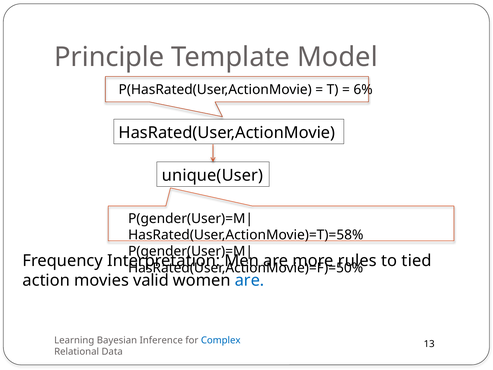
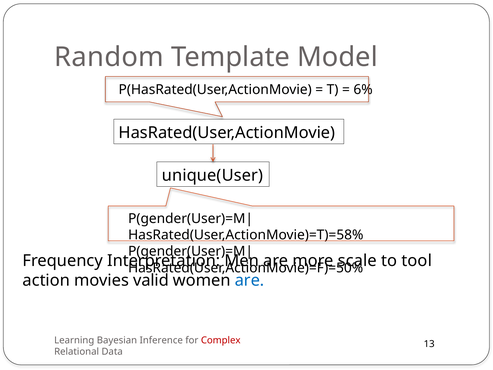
Principle: Principle -> Random
rules: rules -> scale
tied: tied -> tool
Complex colour: blue -> red
